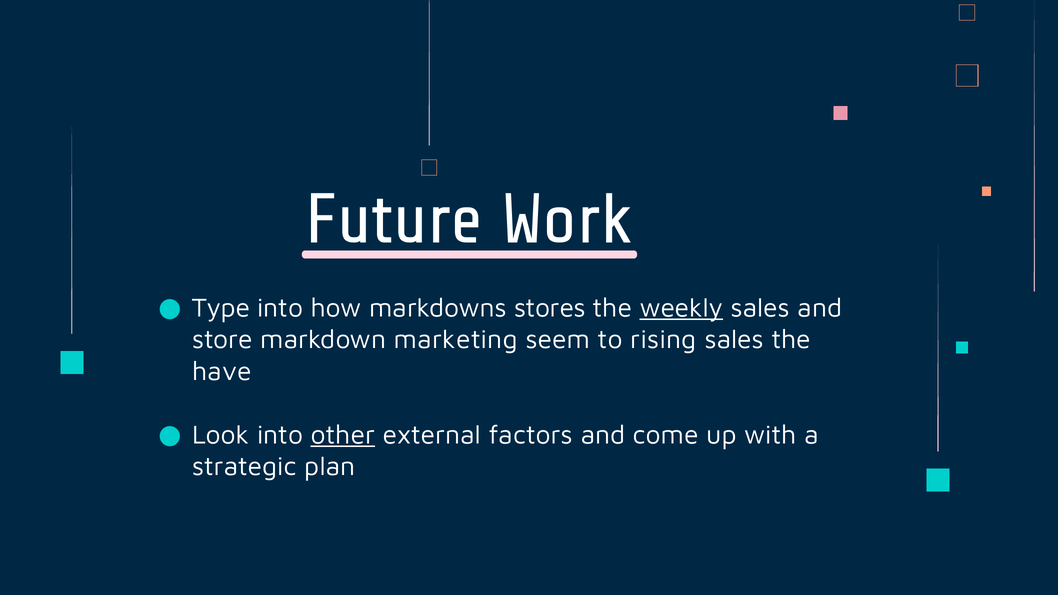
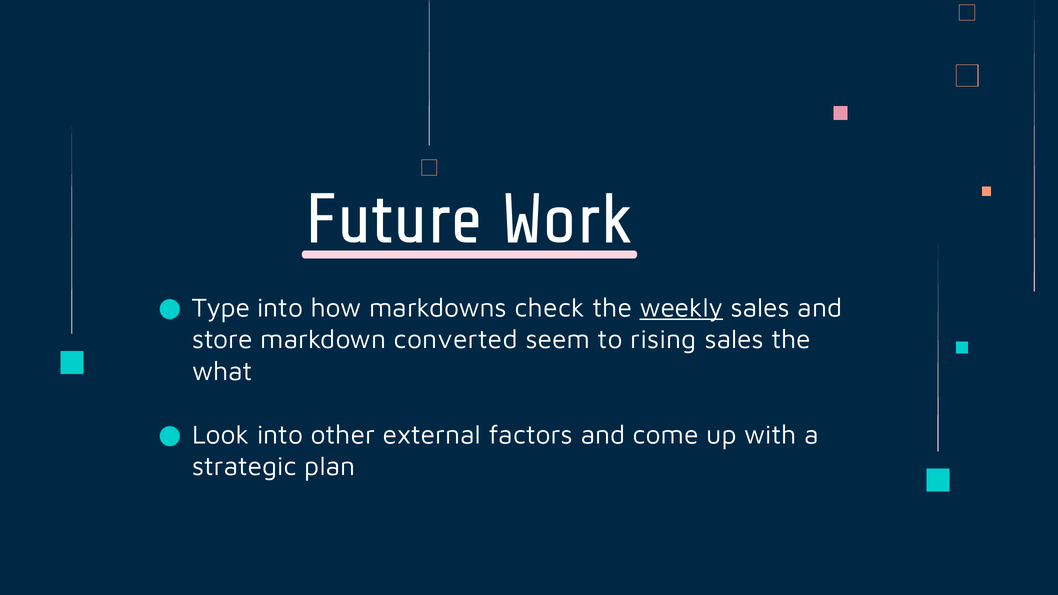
stores: stores -> check
marketing: marketing -> converted
have: have -> what
other underline: present -> none
